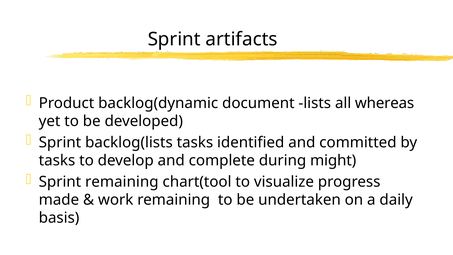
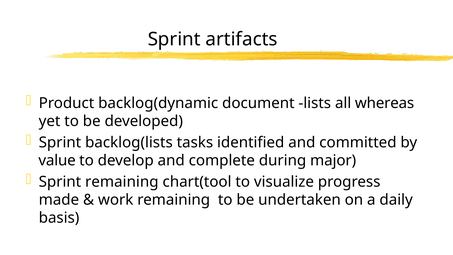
tasks at (57, 160): tasks -> value
might: might -> major
